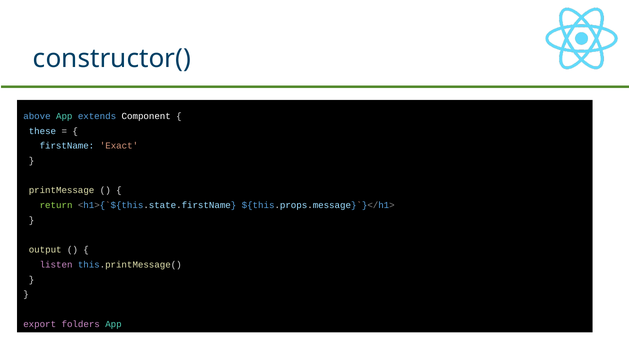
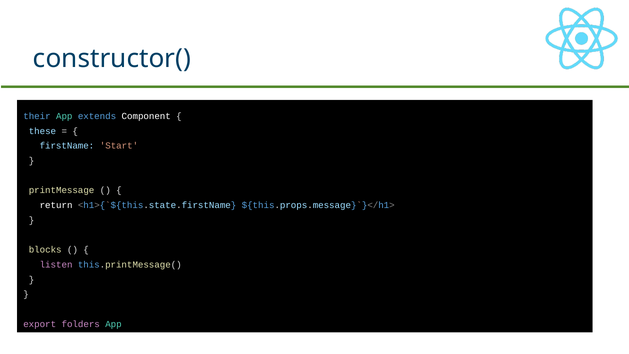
above: above -> their
Exact: Exact -> Start
return colour: light green -> white
output: output -> blocks
